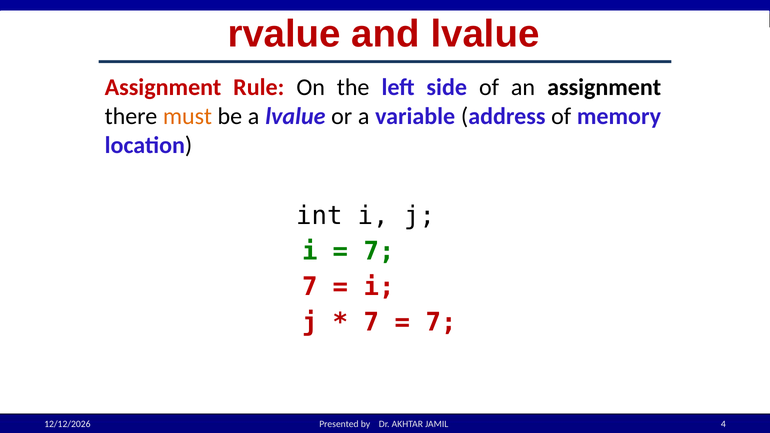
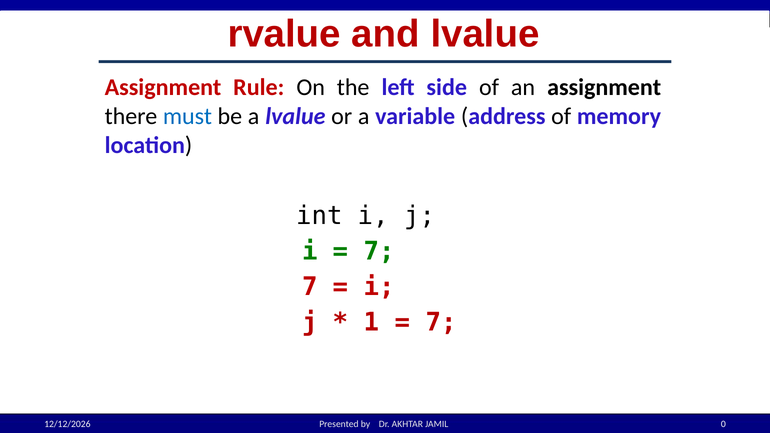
must colour: orange -> blue
7 at (372, 323): 7 -> 1
4: 4 -> 0
